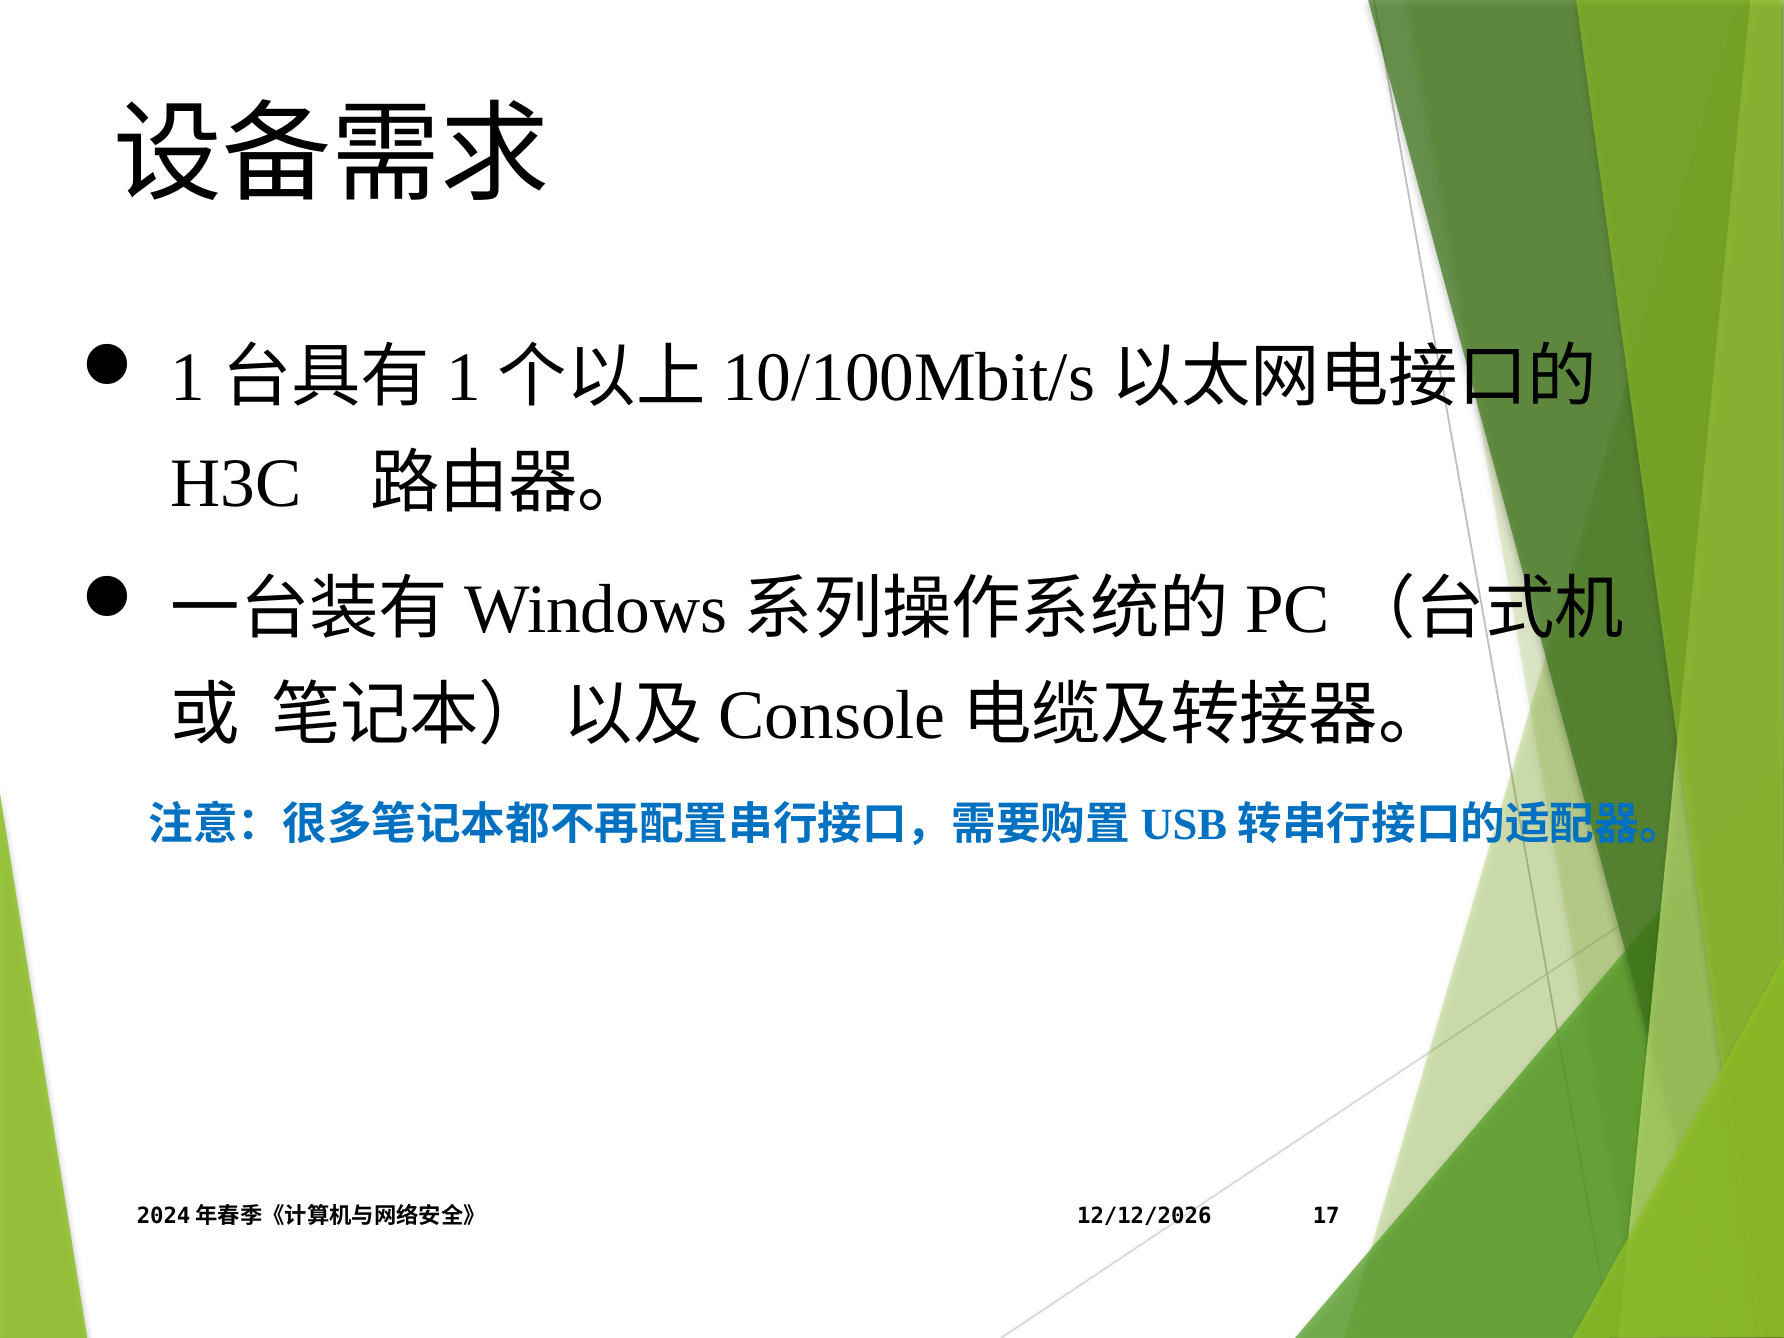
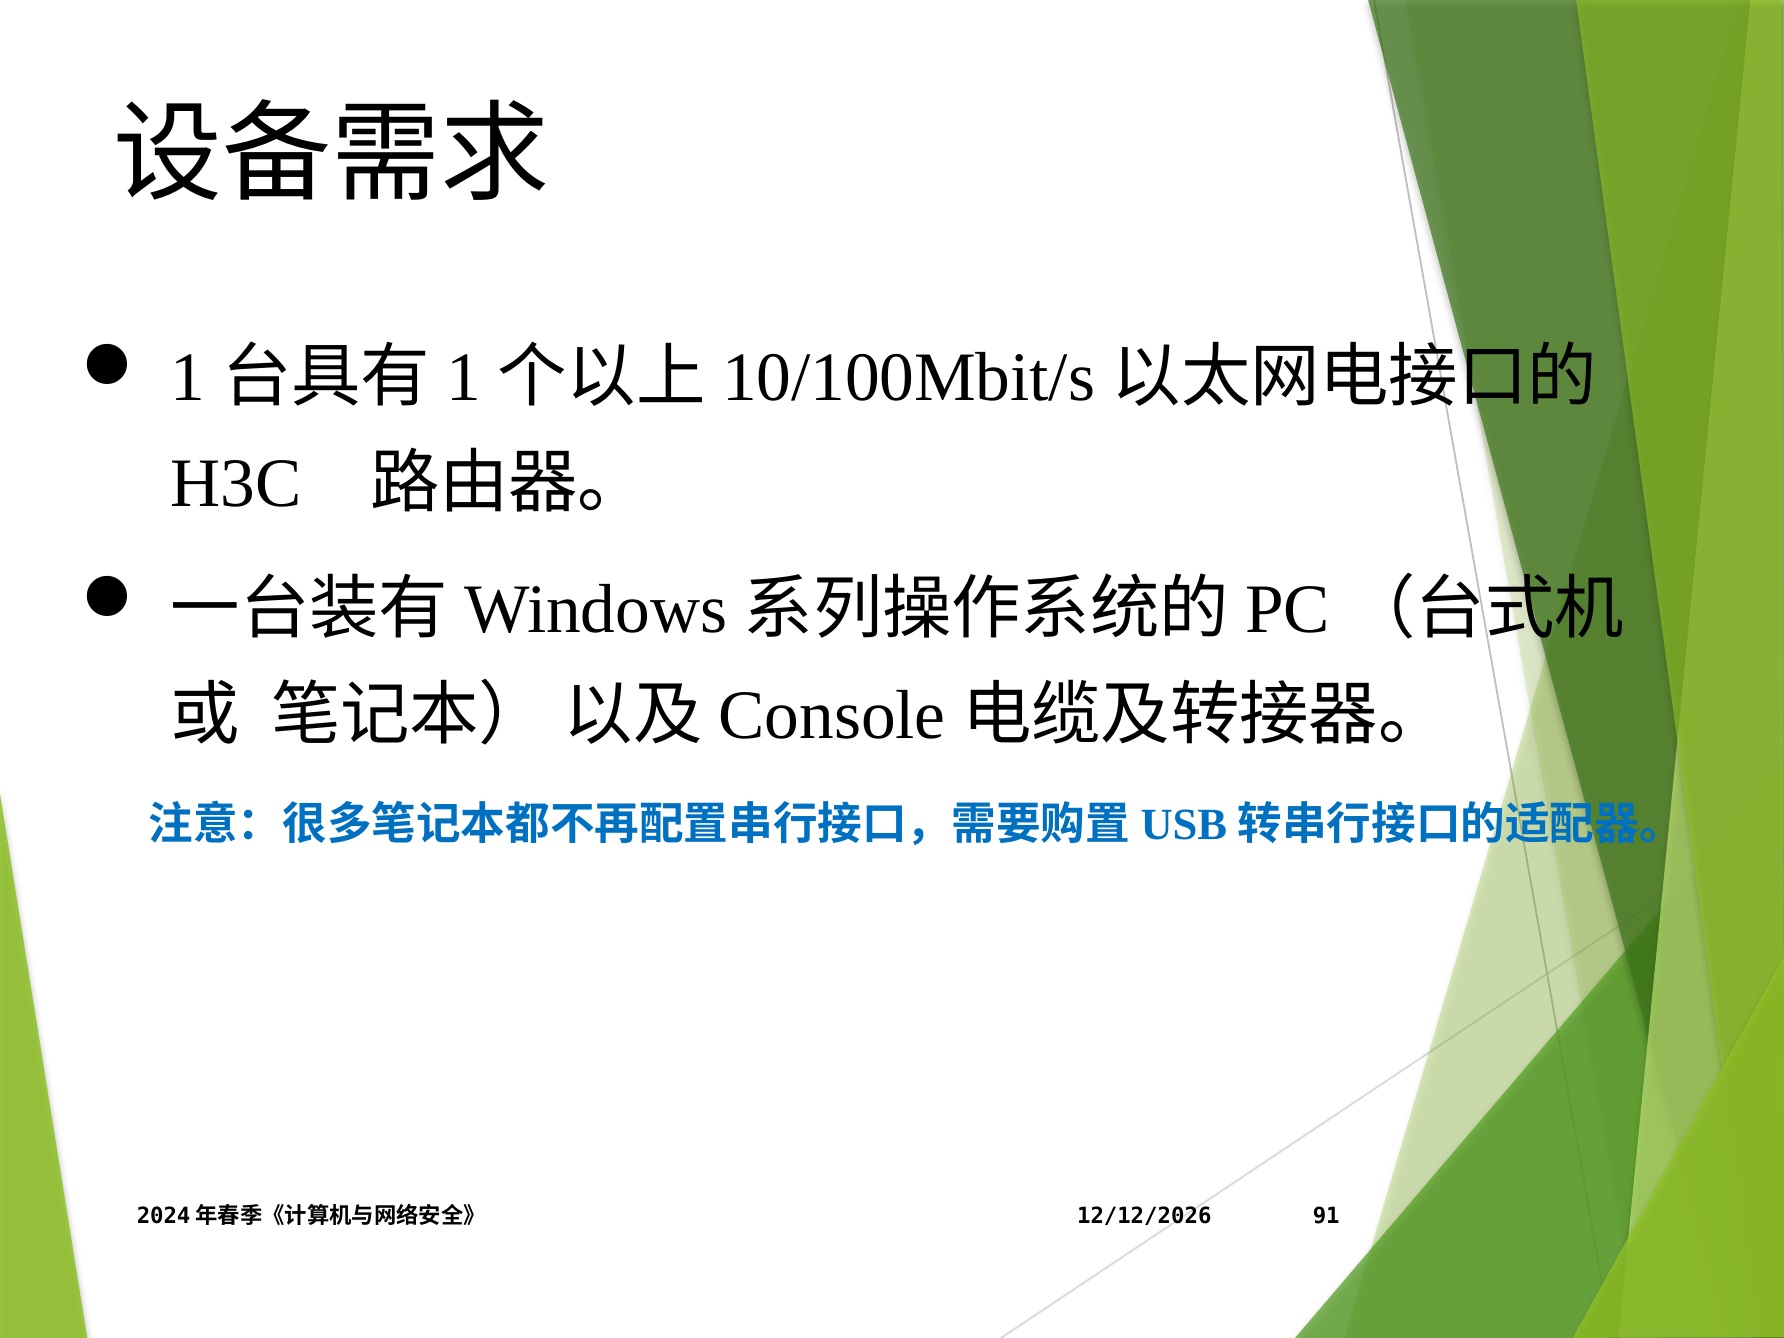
17: 17 -> 91
